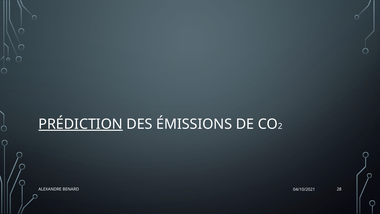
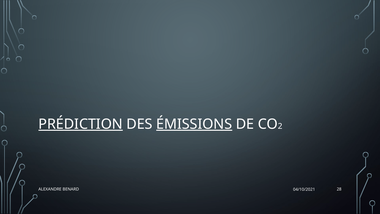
ÉMISSIONS underline: none -> present
